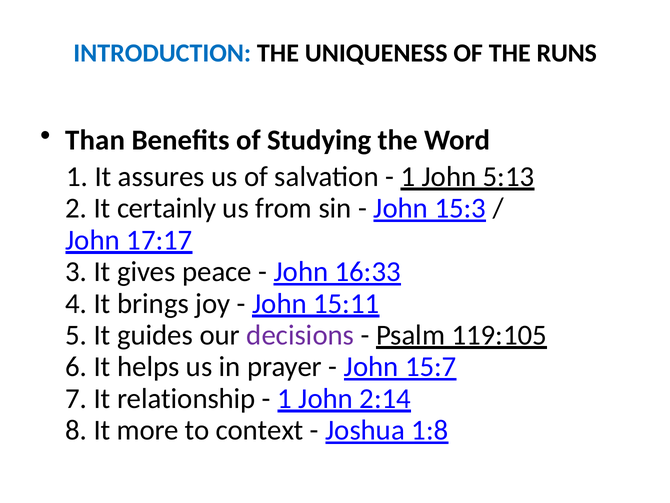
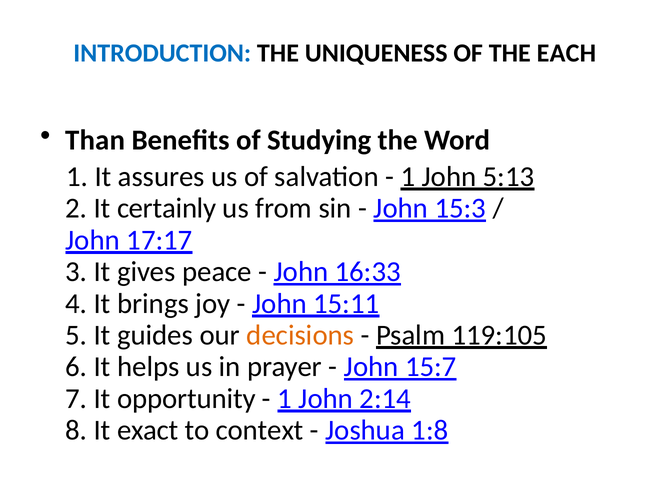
RUNS: RUNS -> EACH
decisions colour: purple -> orange
relationship: relationship -> opportunity
more: more -> exact
